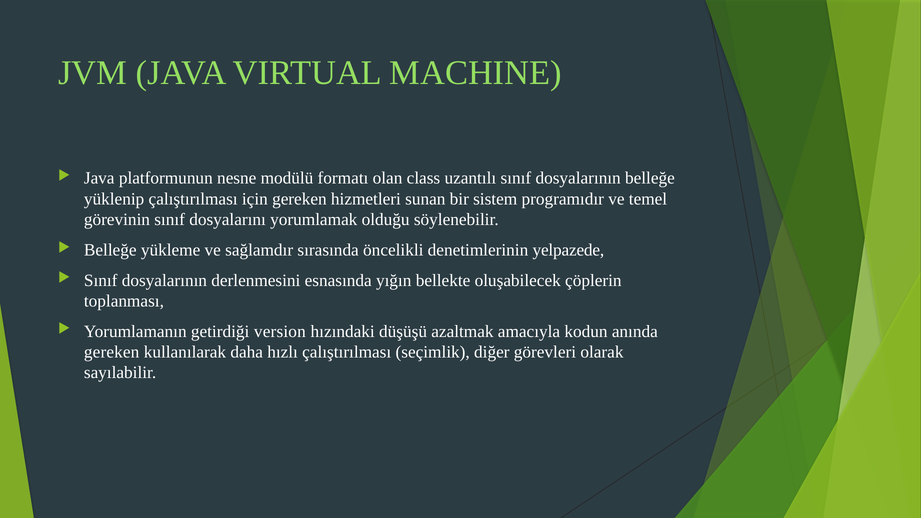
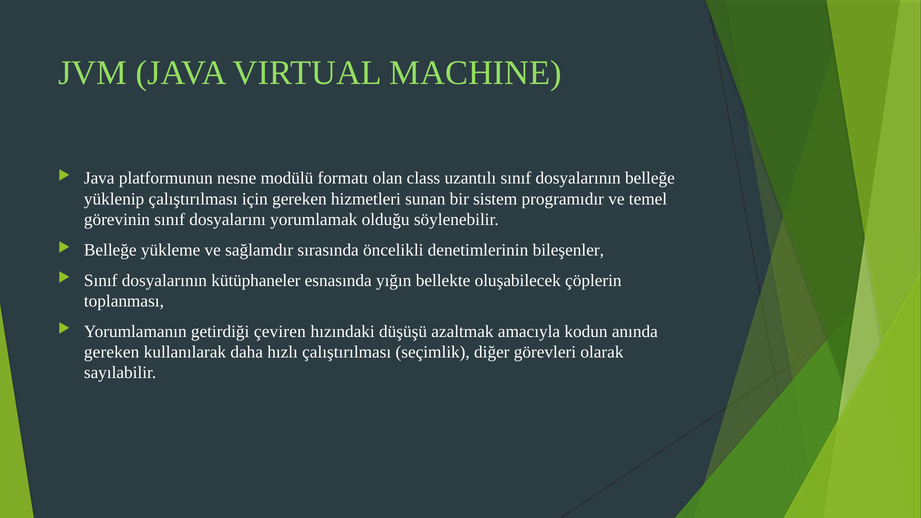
yelpazede: yelpazede -> bileşenler
derlenmesini: derlenmesini -> kütüphaneler
version: version -> çeviren
